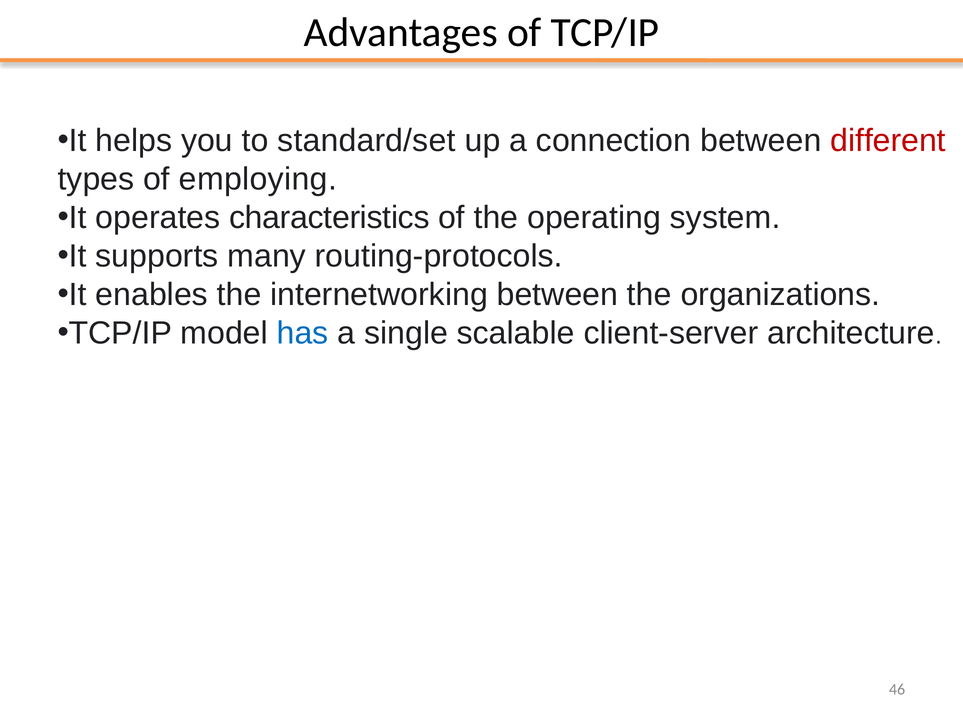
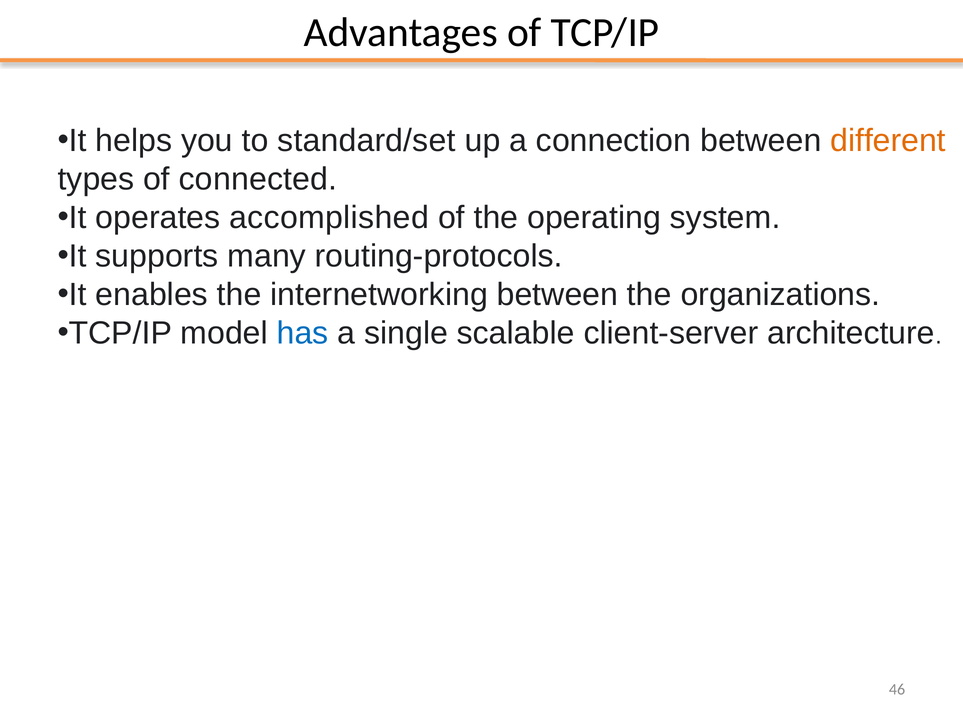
different colour: red -> orange
employing: employing -> connected
characteristics: characteristics -> accomplished
